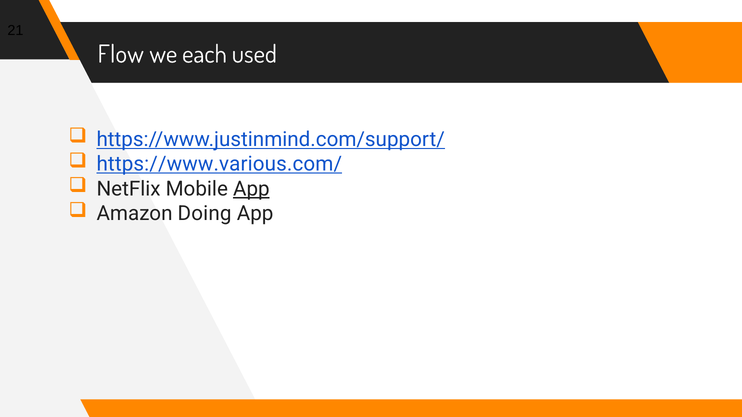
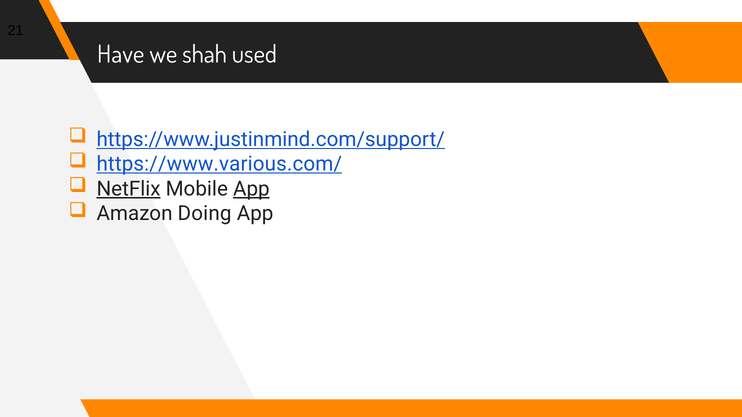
Flow: Flow -> Have
each: each -> shah
NetFlix underline: none -> present
